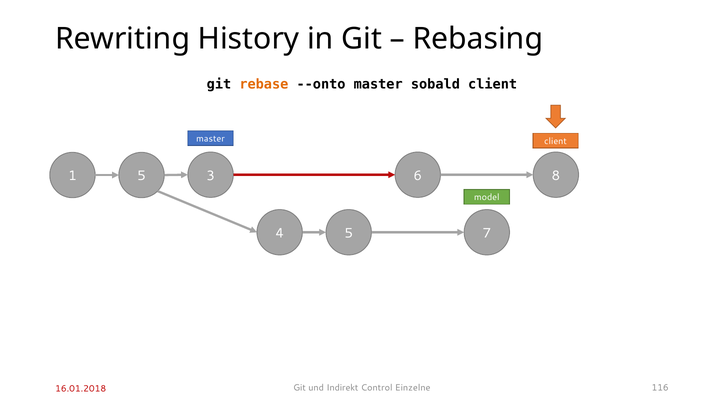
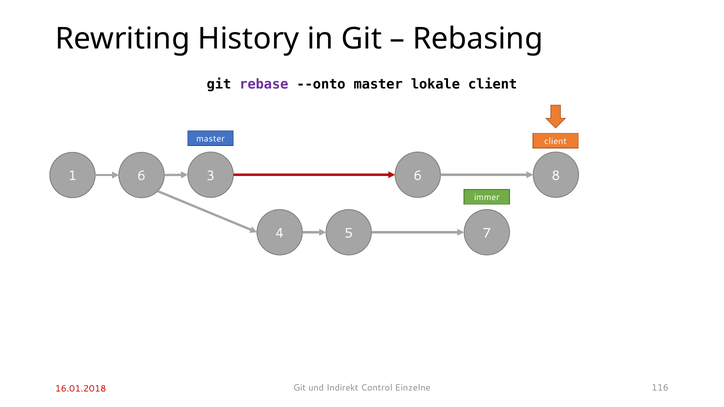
rebase colour: orange -> purple
sobald: sobald -> lokale
1 5: 5 -> 6
model: model -> immer
